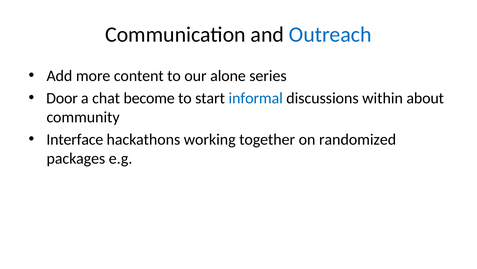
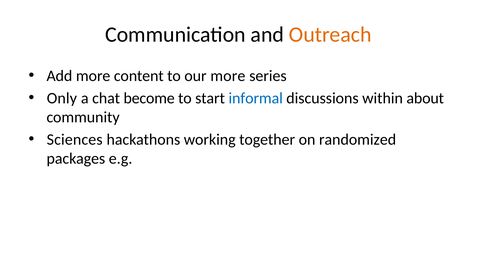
Outreach colour: blue -> orange
our alone: alone -> more
Door: Door -> Only
Interface: Interface -> Sciences
